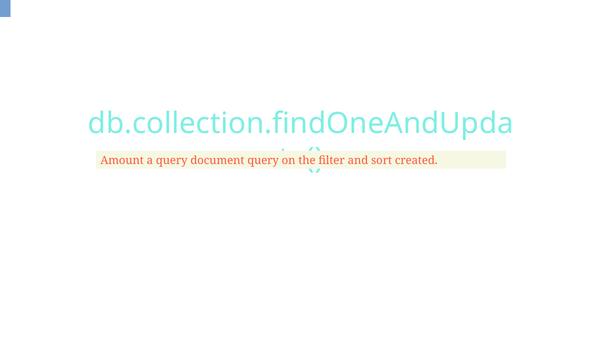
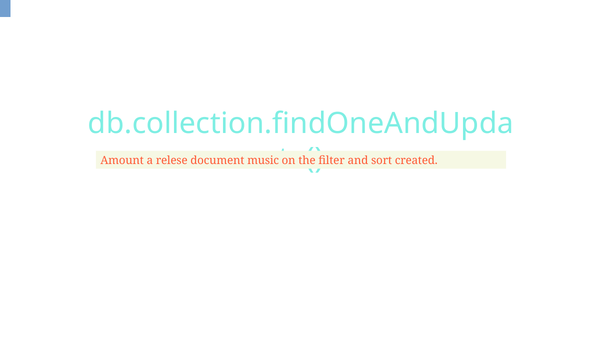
a query: query -> relese
document query: query -> music
